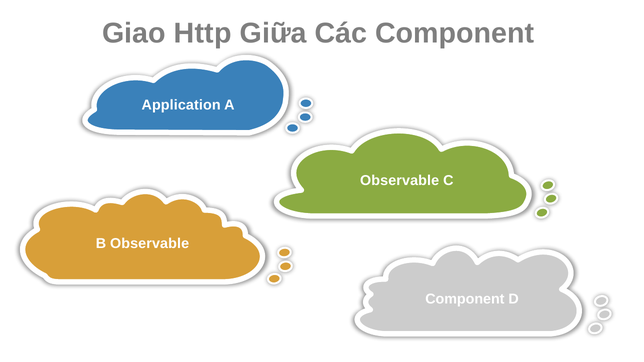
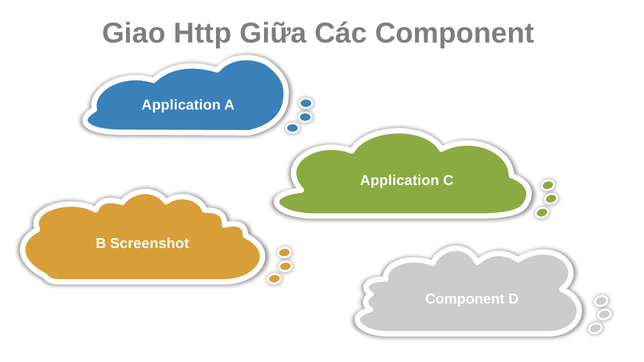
Observable at (400, 181): Observable -> Application
B Observable: Observable -> Screenshot
